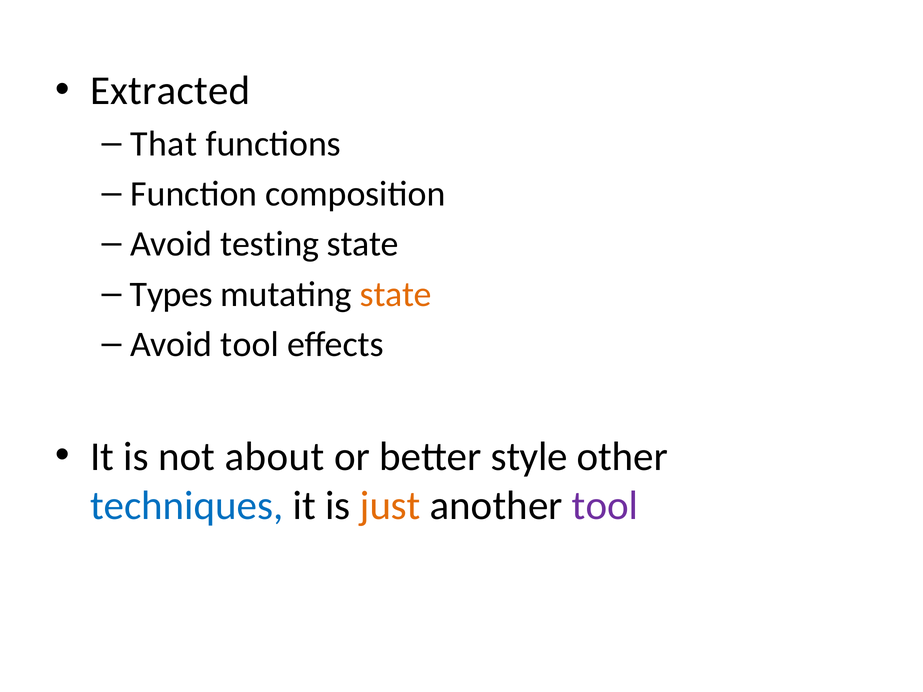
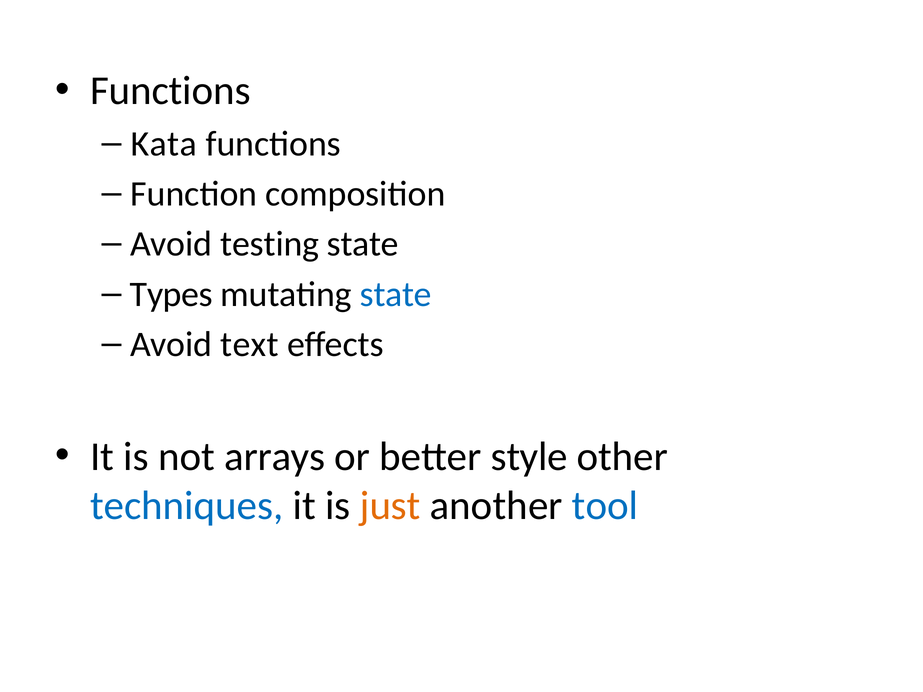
Extracted at (170, 91): Extracted -> Functions
That: That -> Kata
state at (396, 294) colour: orange -> blue
Avoid tool: tool -> text
about: about -> arrays
tool at (605, 506) colour: purple -> blue
